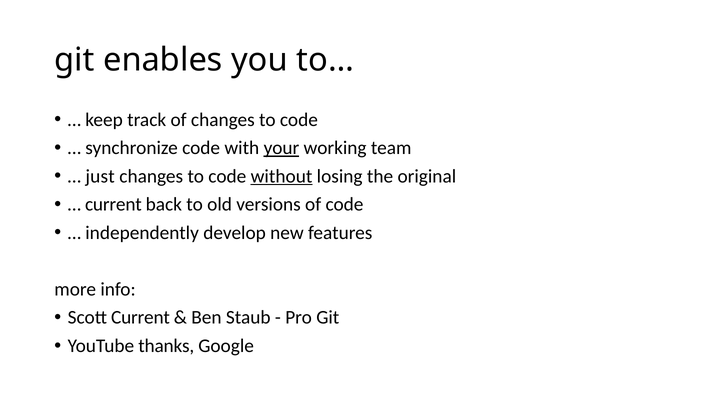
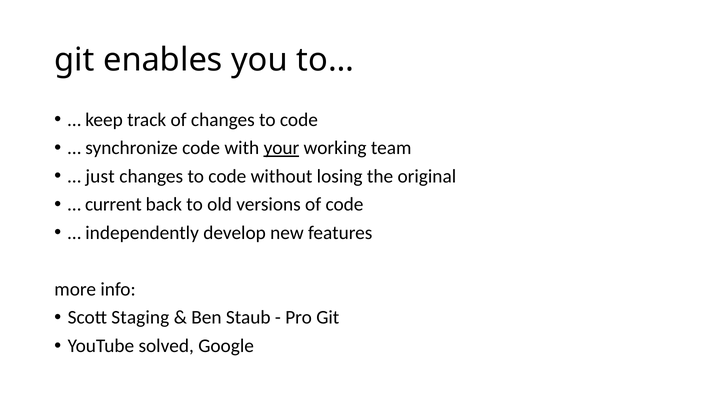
without underline: present -> none
Scott Current: Current -> Staging
thanks: thanks -> solved
